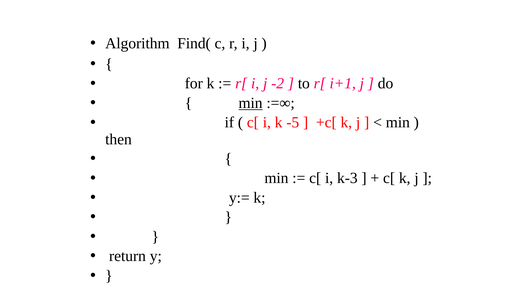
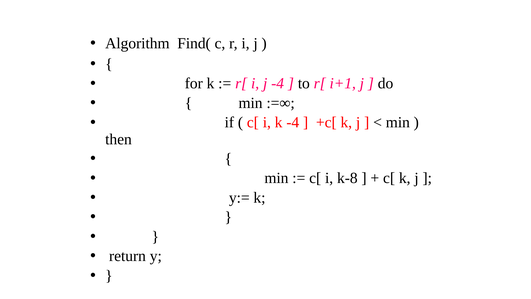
j -2: -2 -> -4
min at (251, 103) underline: present -> none
k -5: -5 -> -4
k-3: k-3 -> k-8
